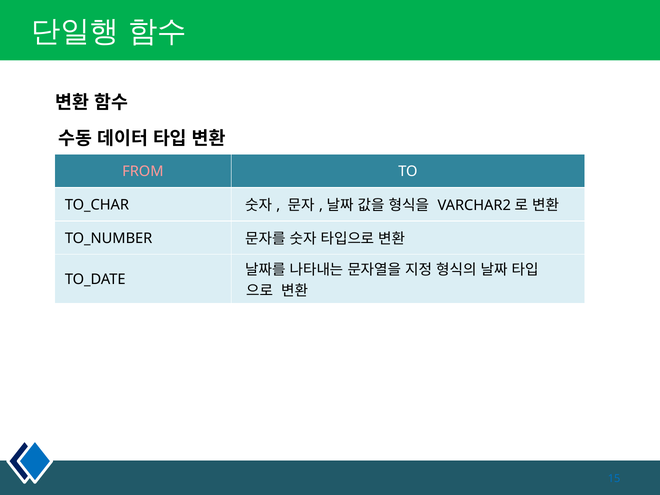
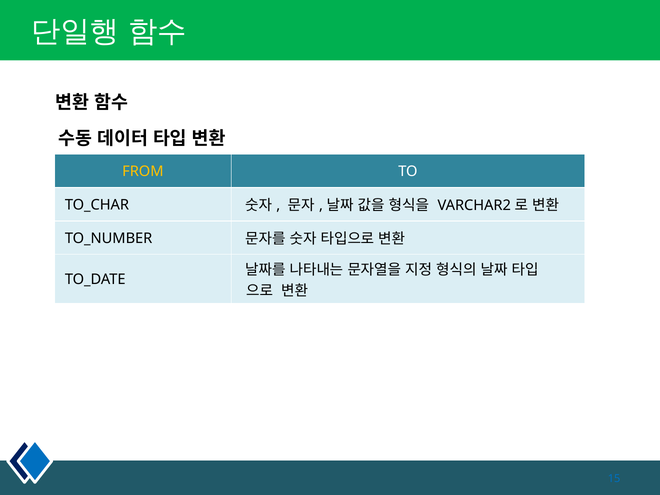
FROM colour: pink -> yellow
